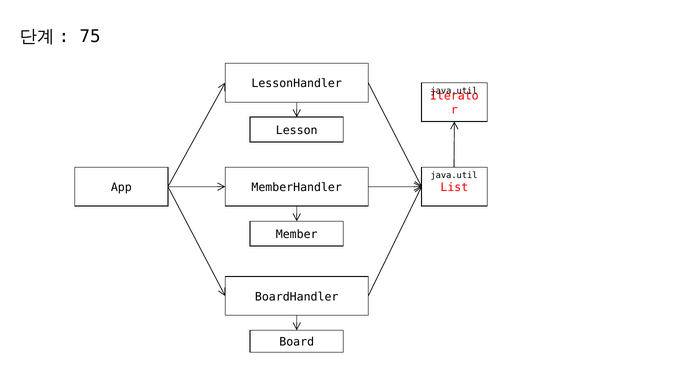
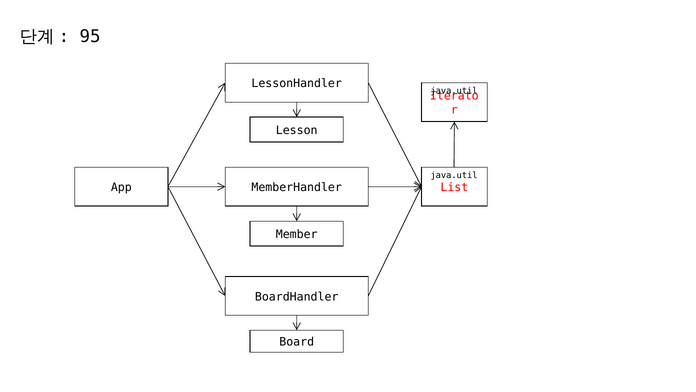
75: 75 -> 95
